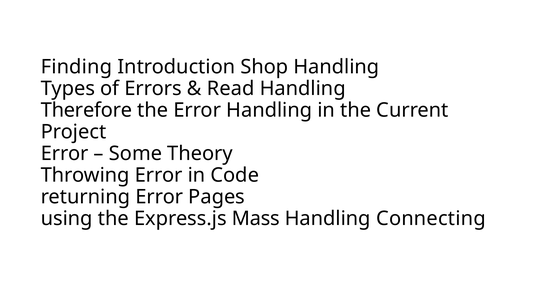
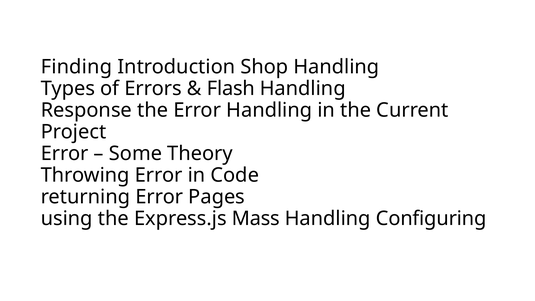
Read: Read -> Flash
Therefore: Therefore -> Response
Connecting: Connecting -> Configuring
